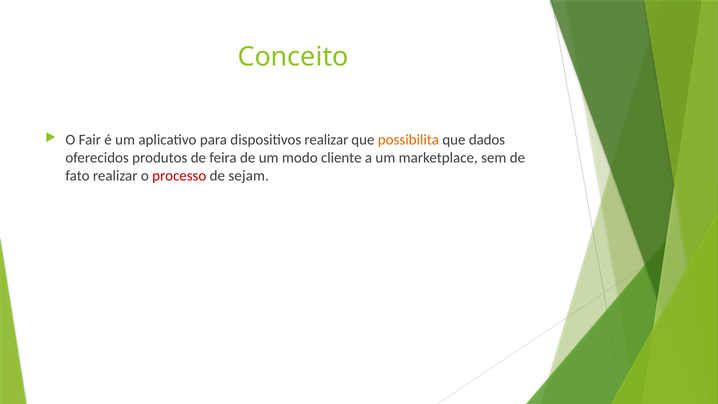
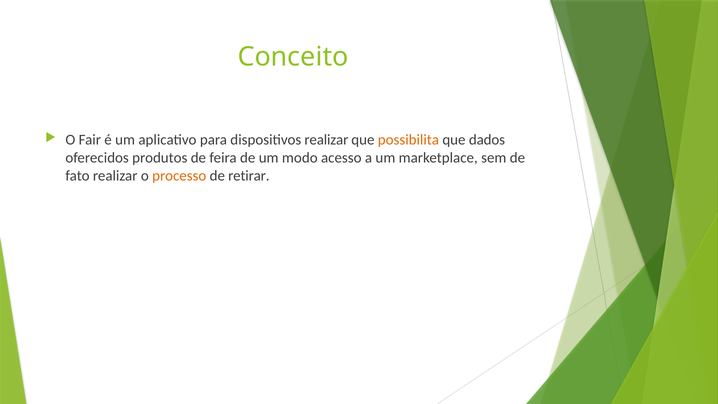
cliente: cliente -> acesso
processo colour: red -> orange
sejam: sejam -> retirar
